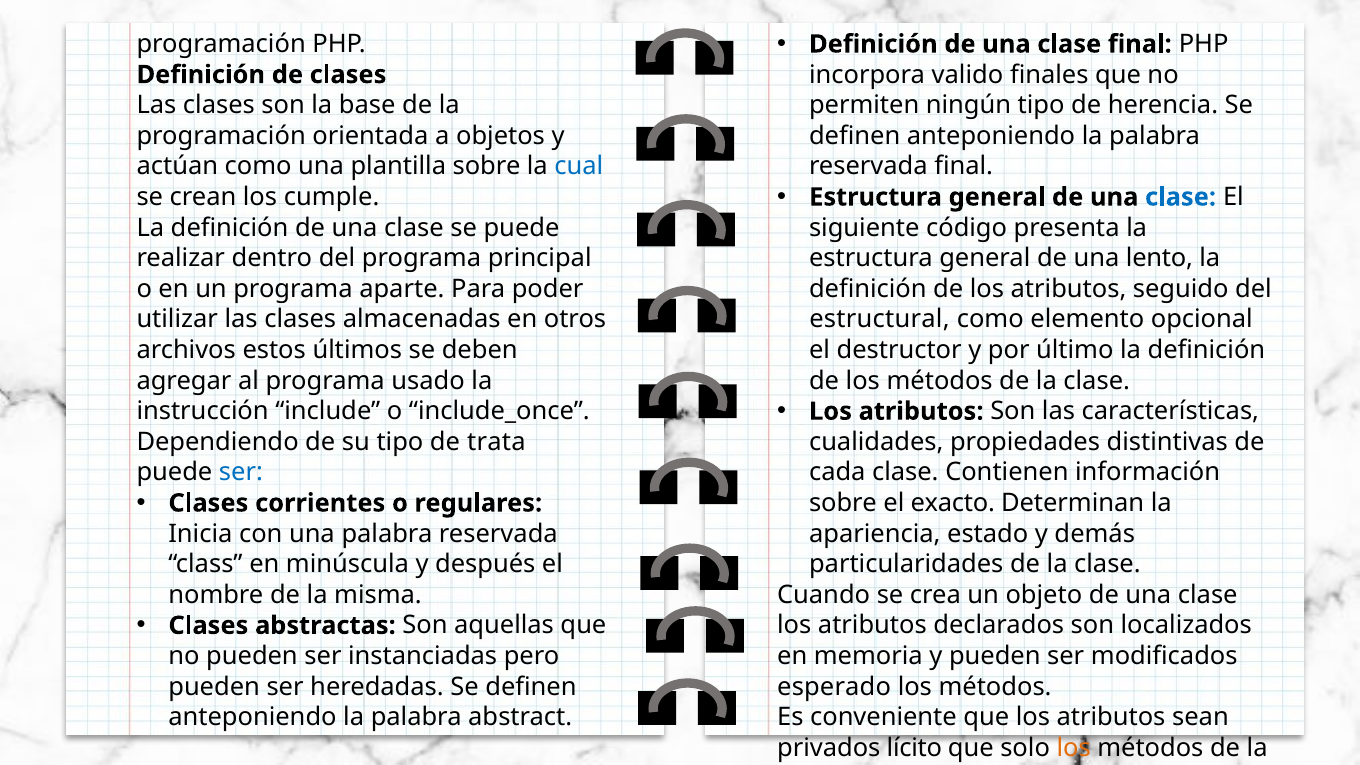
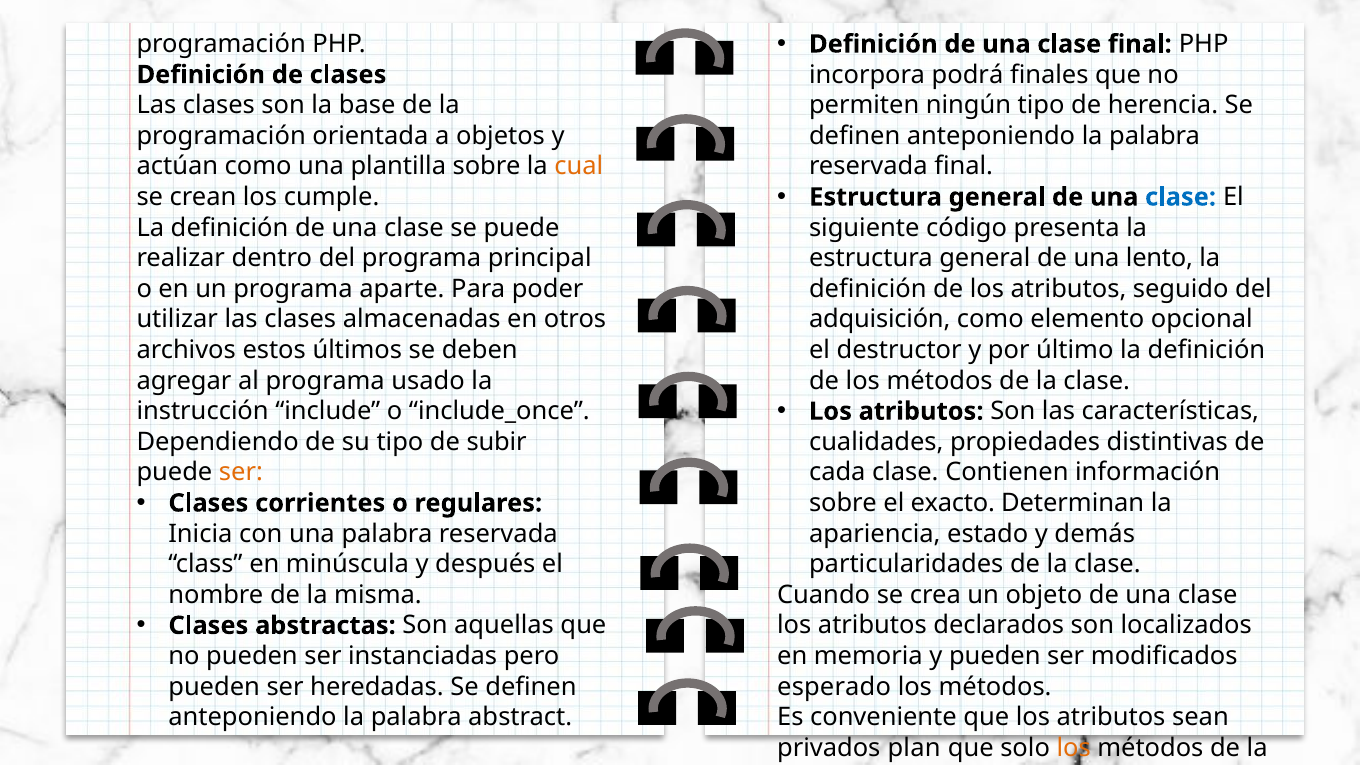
valido: valido -> podrá
cual colour: blue -> orange
estructural: estructural -> adquisición
trata: trata -> subir
ser at (241, 473) colour: blue -> orange
lícito: lícito -> plan
